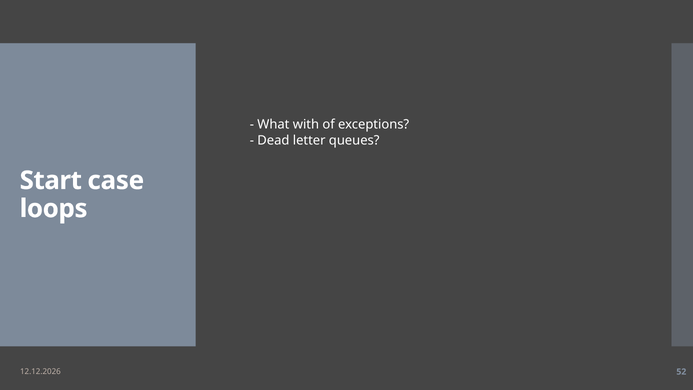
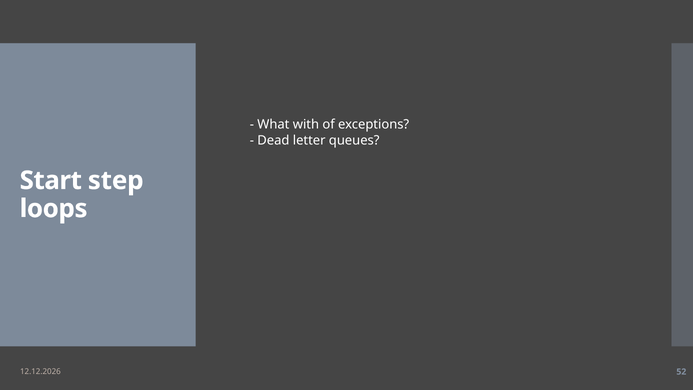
case: case -> step
